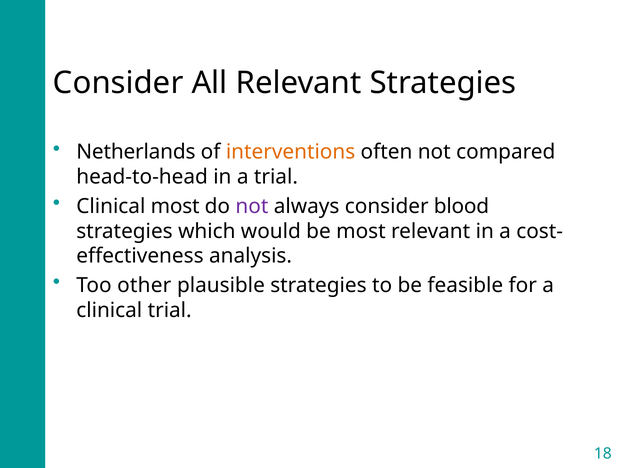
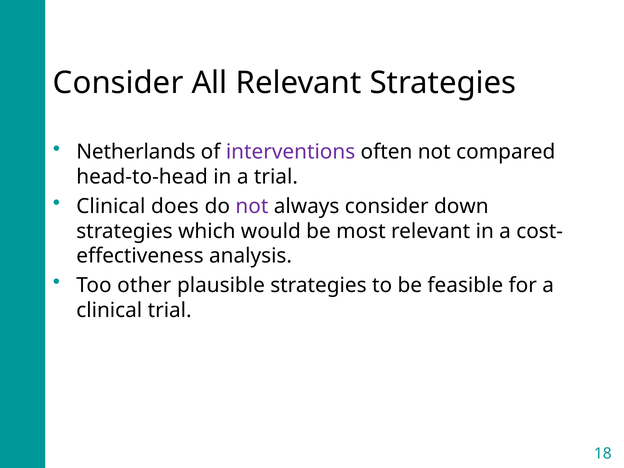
interventions colour: orange -> purple
Clinical most: most -> does
blood: blood -> down
